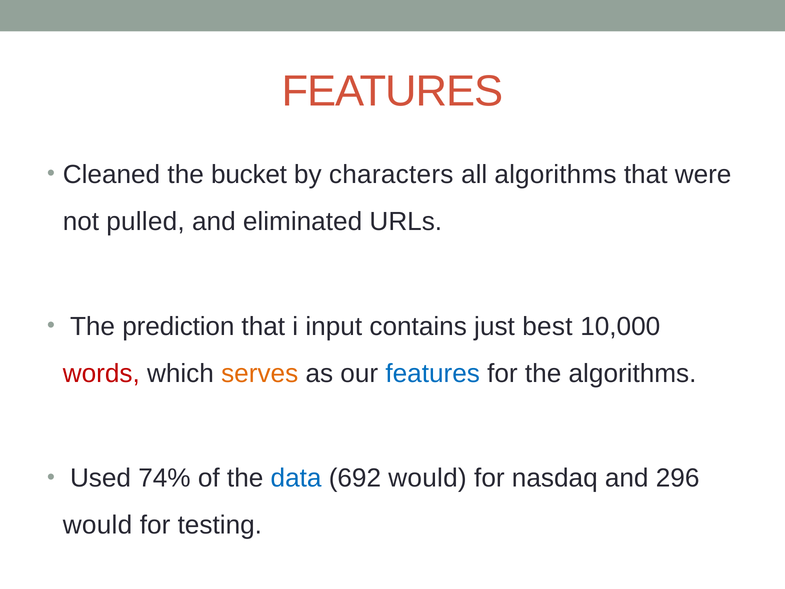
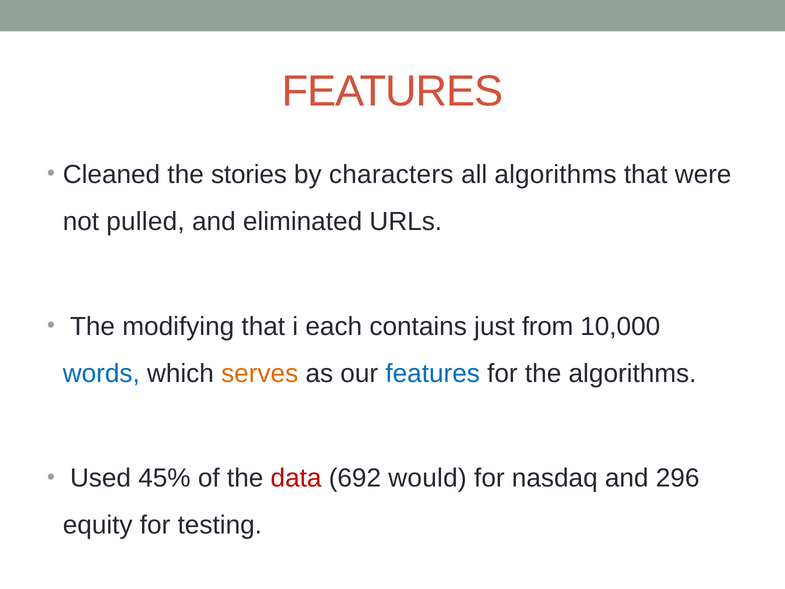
bucket: bucket -> stories
prediction: prediction -> modifying
input: input -> each
best: best -> from
words colour: red -> blue
74%: 74% -> 45%
data colour: blue -> red
would at (98, 525): would -> equity
